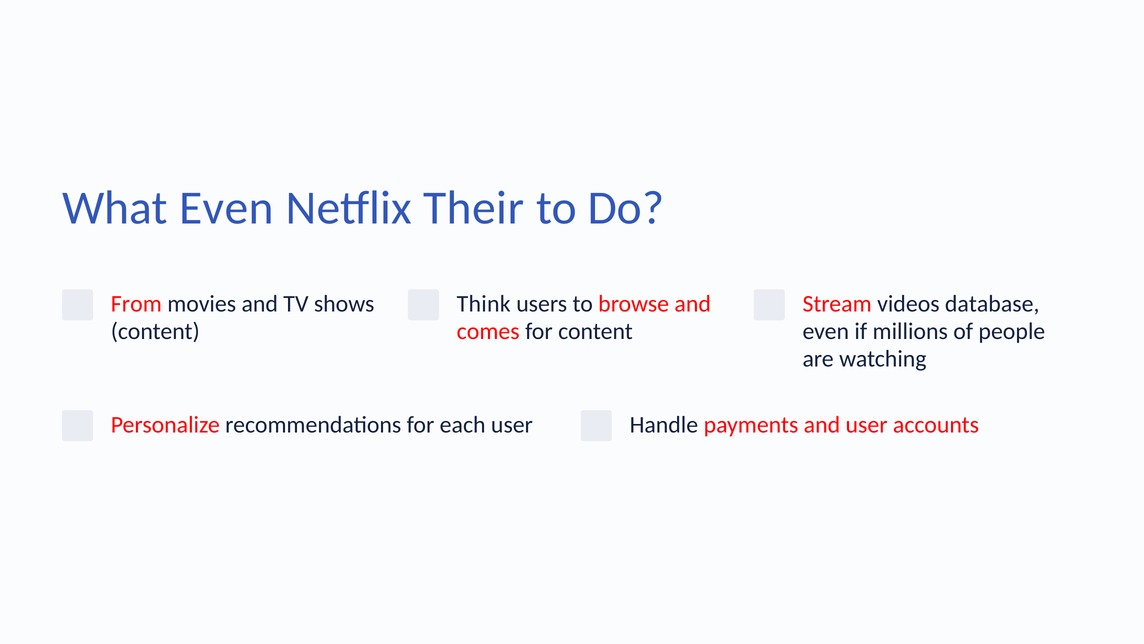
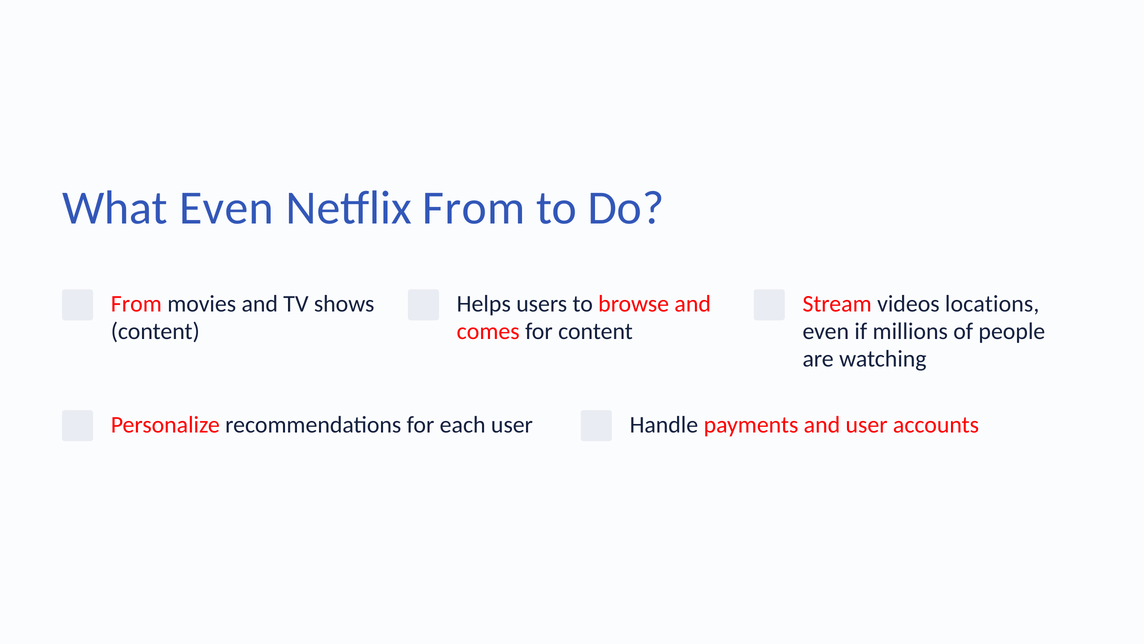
Netflix Their: Their -> From
Think: Think -> Helps
database: database -> locations
